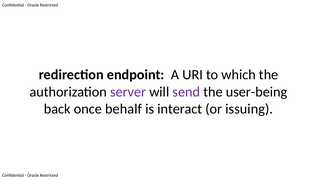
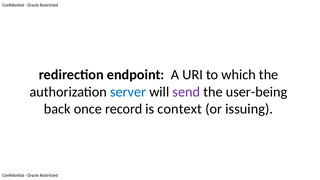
server colour: purple -> blue
behalf: behalf -> record
interact: interact -> context
